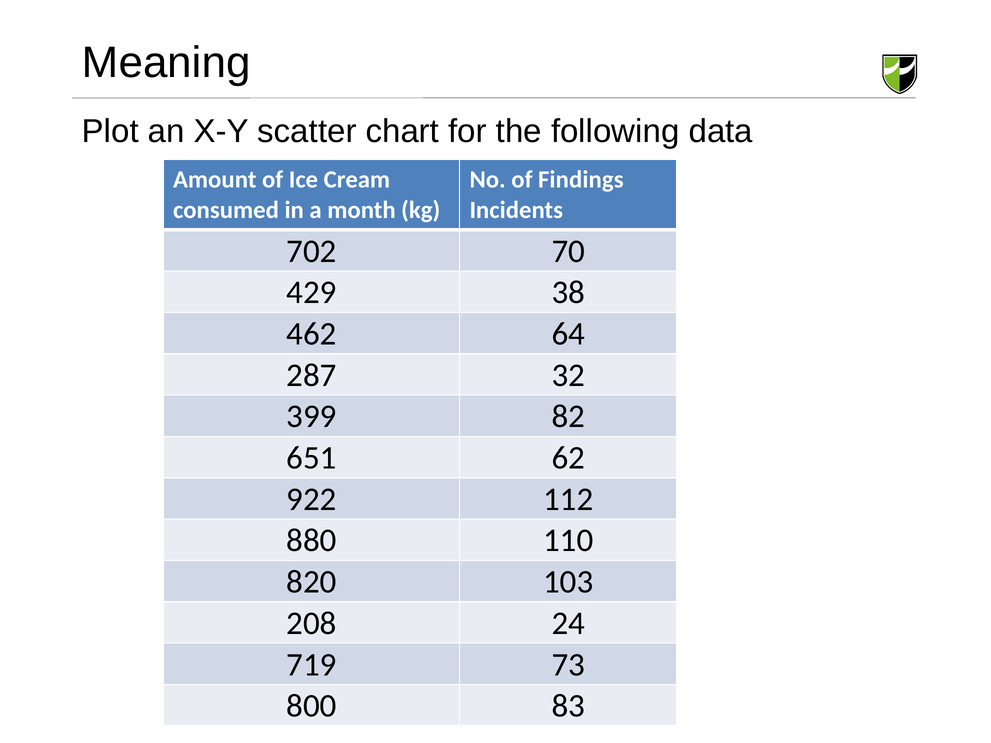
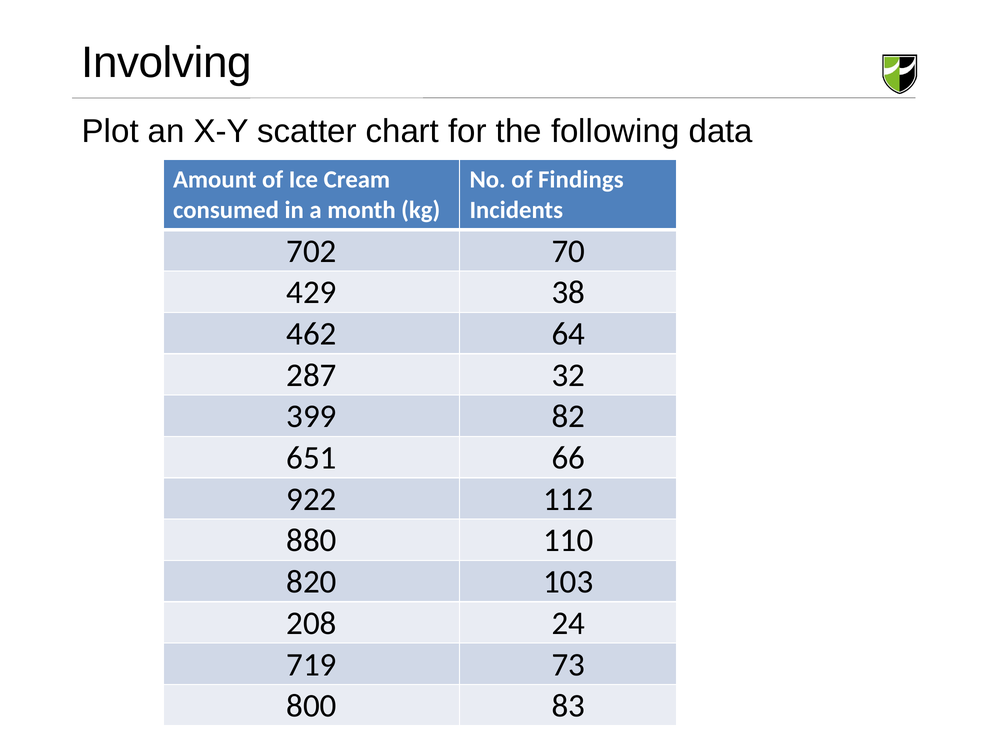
Meaning: Meaning -> Involving
62: 62 -> 66
